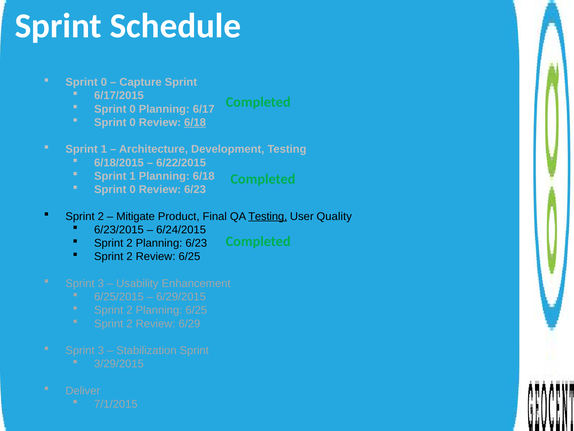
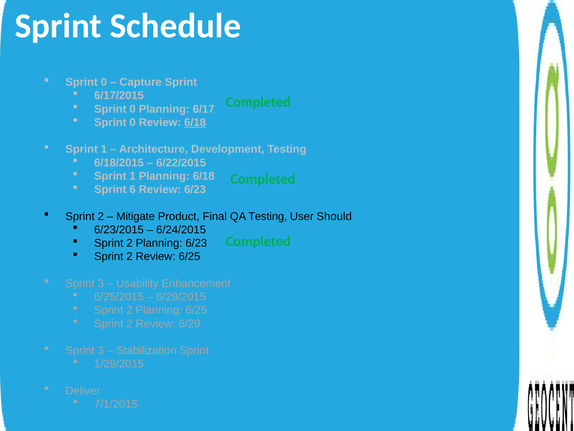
0 at (133, 189): 0 -> 6
Testing at (268, 216) underline: present -> none
Quality: Quality -> Should
3/29/2015: 3/29/2015 -> 1/29/2015
